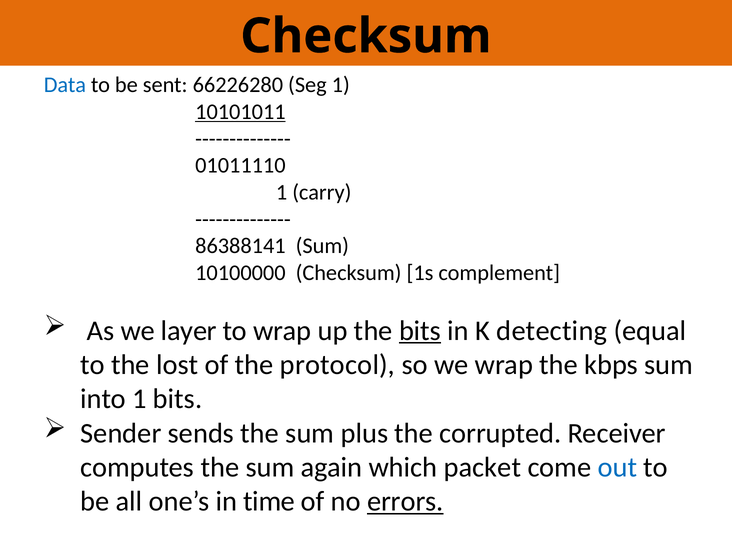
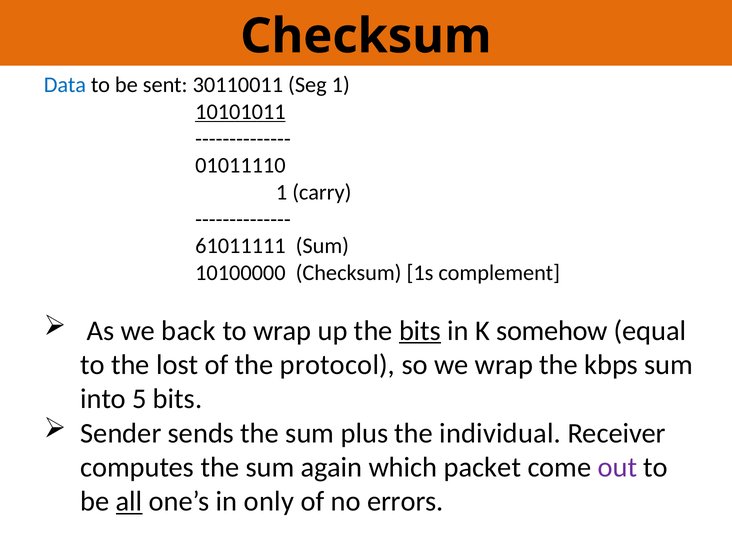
66226280: 66226280 -> 30110011
86388141: 86388141 -> 61011111
layer: layer -> back
detecting: detecting -> somehow
into 1: 1 -> 5
corrupted: corrupted -> individual
out colour: blue -> purple
all underline: none -> present
time: time -> only
errors underline: present -> none
